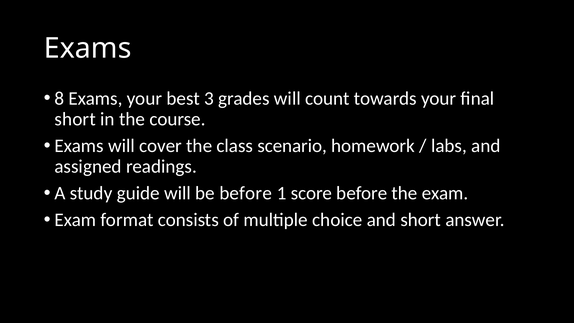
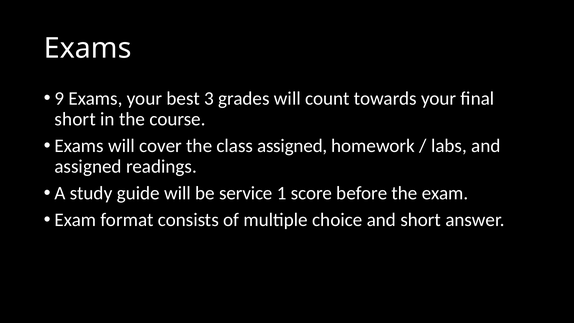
8: 8 -> 9
class scenario: scenario -> assigned
be before: before -> service
